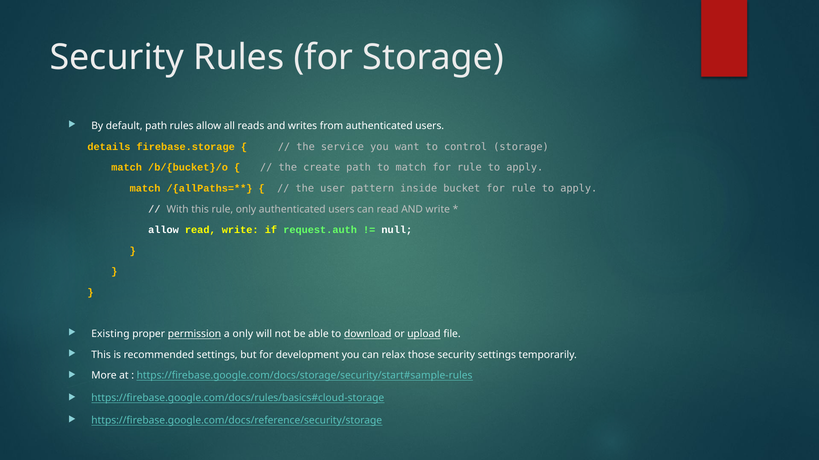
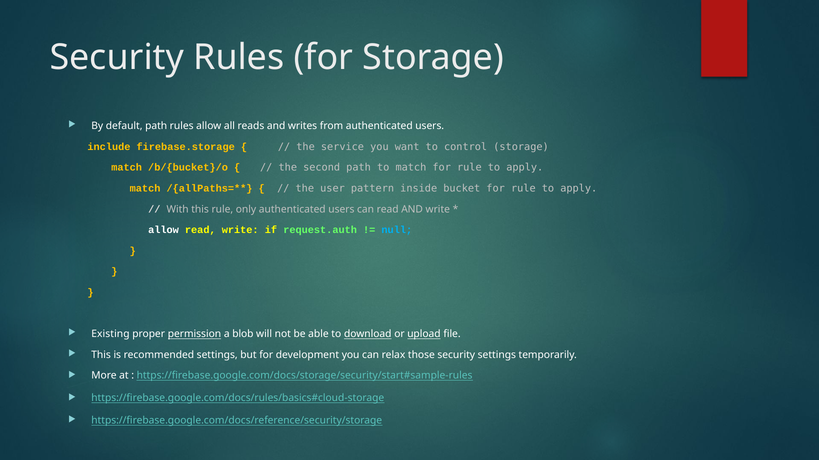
details: details -> include
create: create -> second
null colour: white -> light blue
a only: only -> blob
